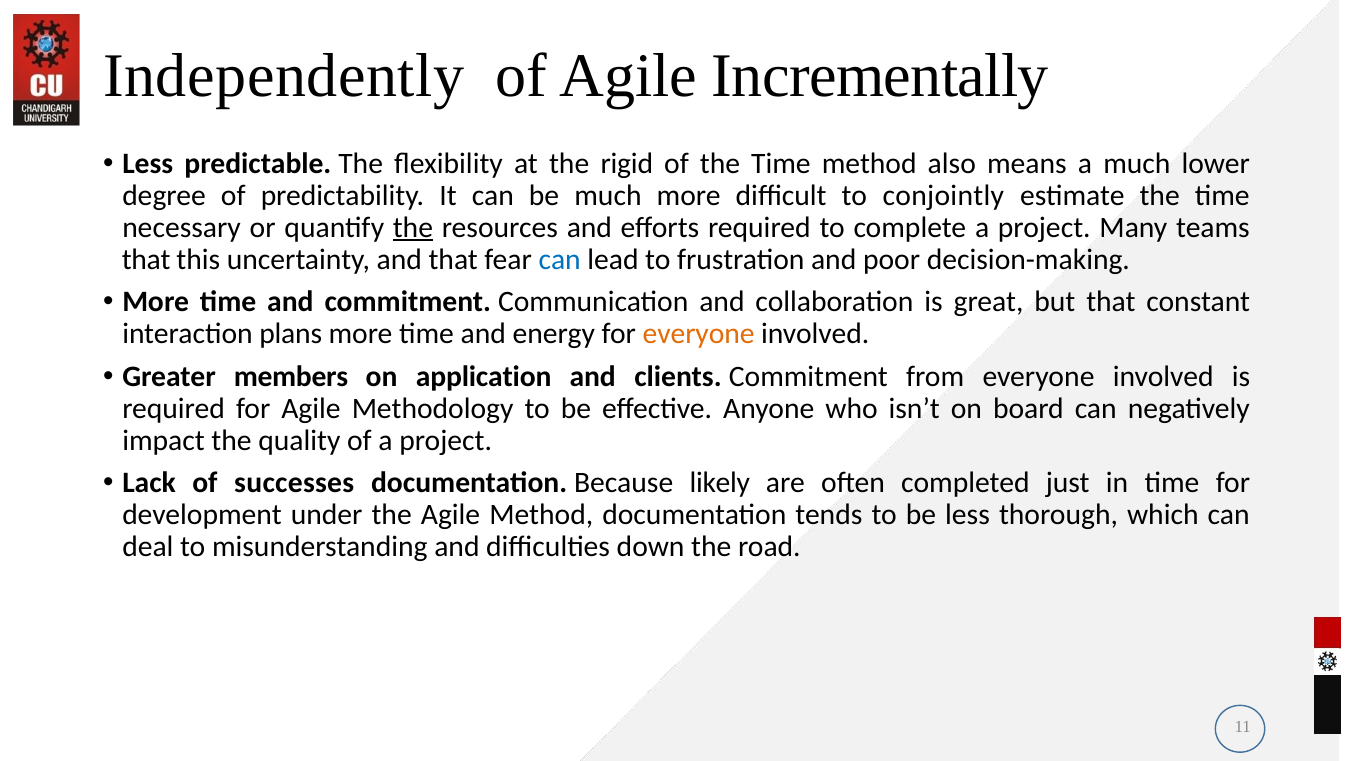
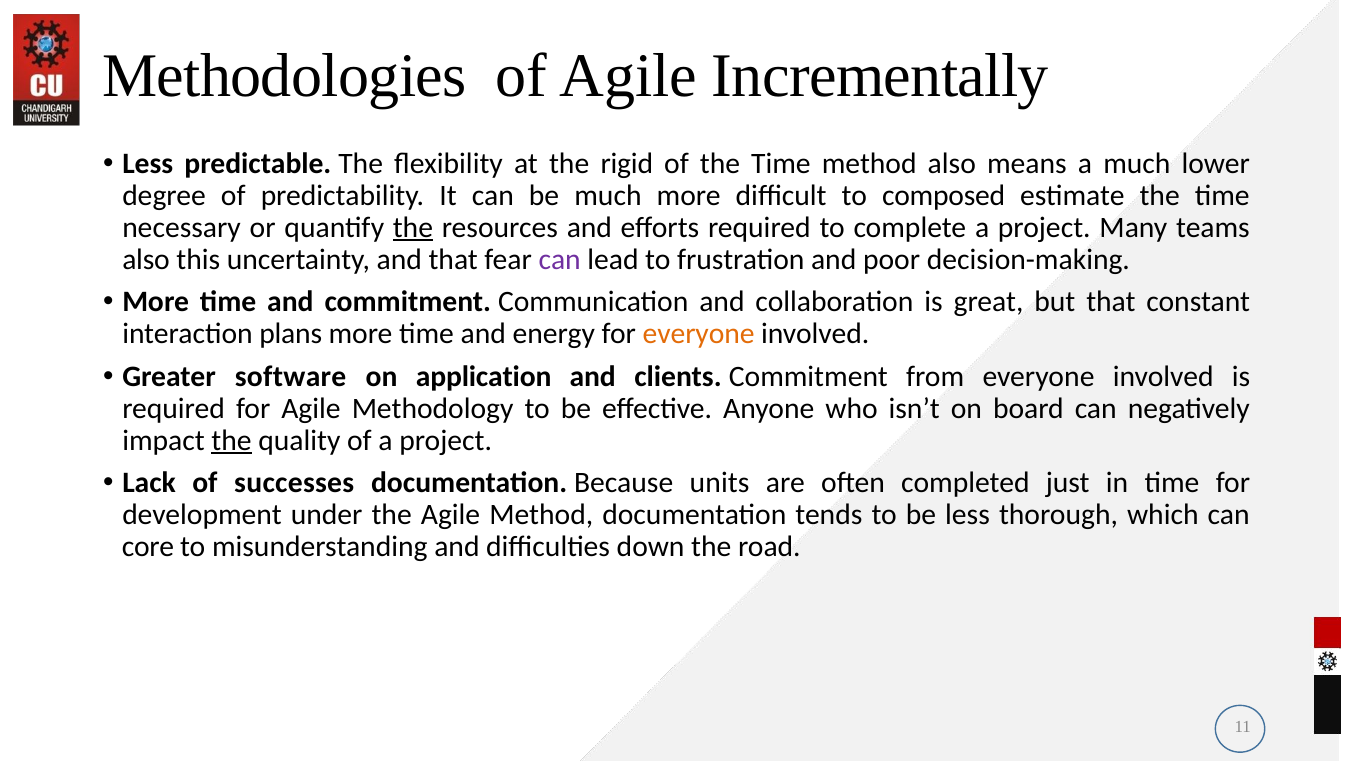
Independently: Independently -> Methodologies
conjointly: conjointly -> composed
that at (146, 260): that -> also
can at (560, 260) colour: blue -> purple
members: members -> software
the at (232, 441) underline: none -> present
likely: likely -> units
deal: deal -> core
